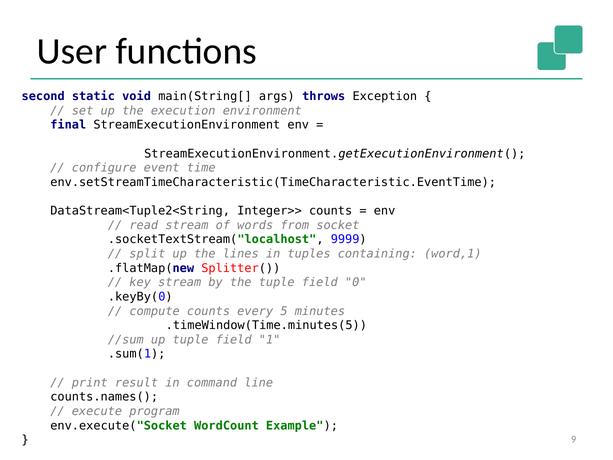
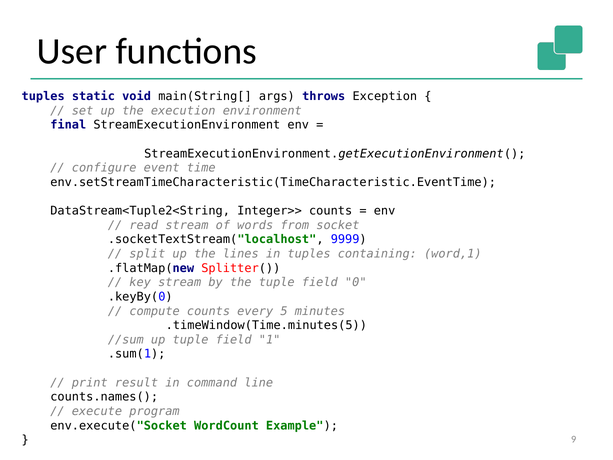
second at (43, 96): second -> tuples
